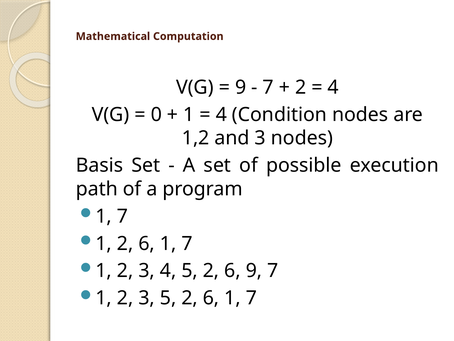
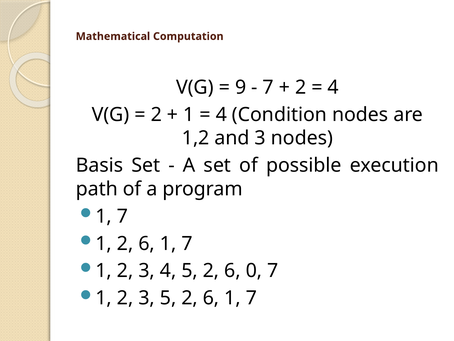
0 at (156, 114): 0 -> 2
6 9: 9 -> 0
